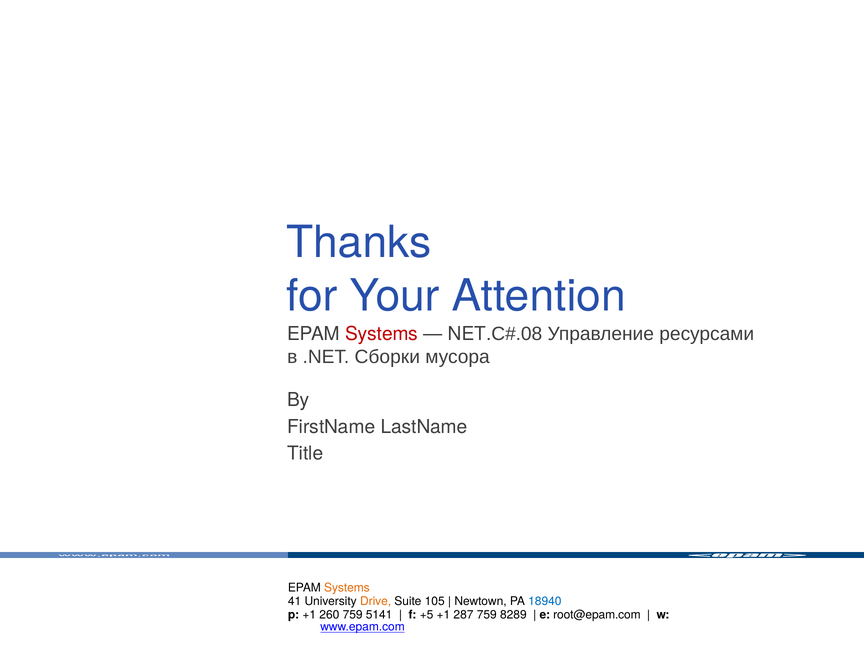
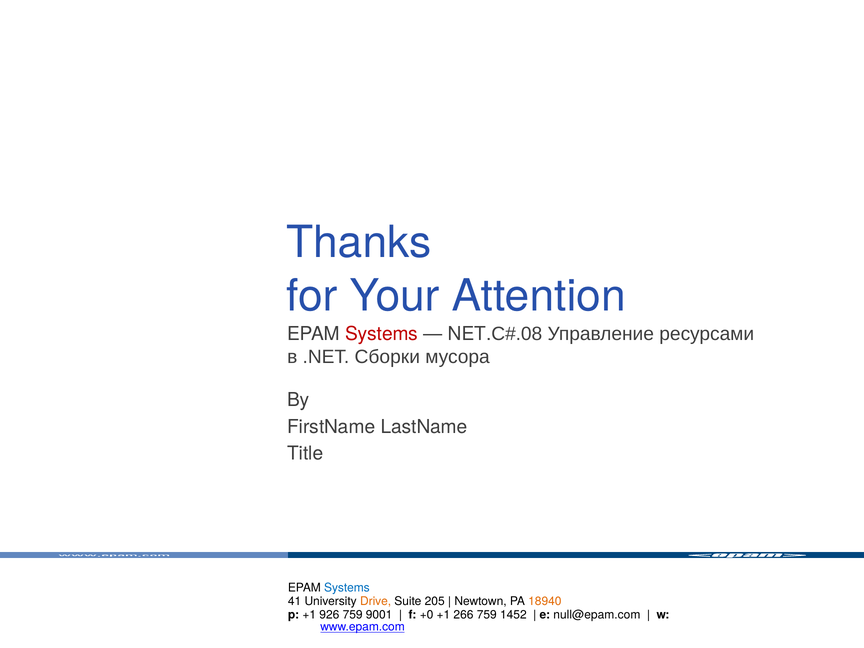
Systems at (347, 588) colour: orange -> blue
105: 105 -> 205
18940 colour: blue -> orange
260: 260 -> 926
5141: 5141 -> 9001
+5: +5 -> +0
287: 287 -> 266
8289: 8289 -> 1452
root@epam.com: root@epam.com -> null@epam.com
